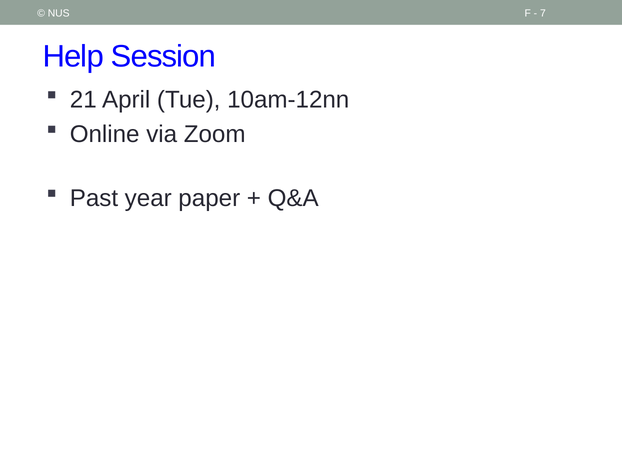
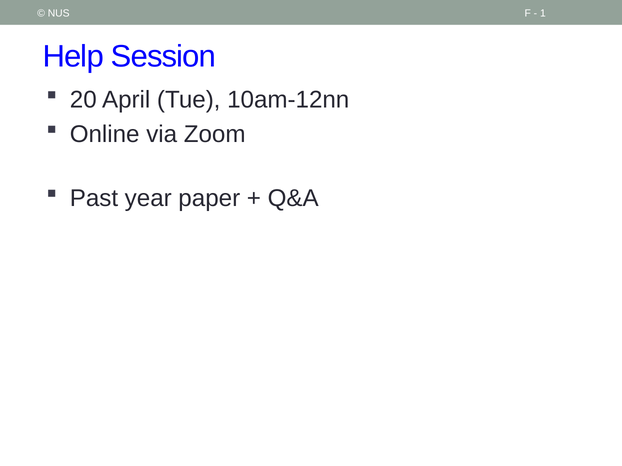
7: 7 -> 1
21: 21 -> 20
